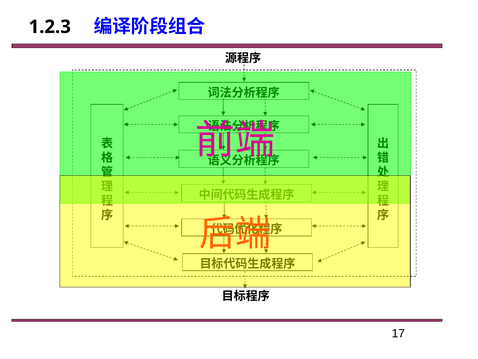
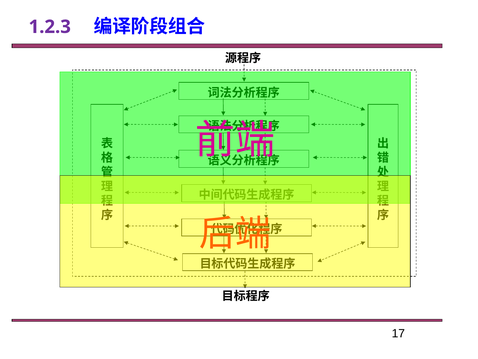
1.2.3 colour: black -> purple
